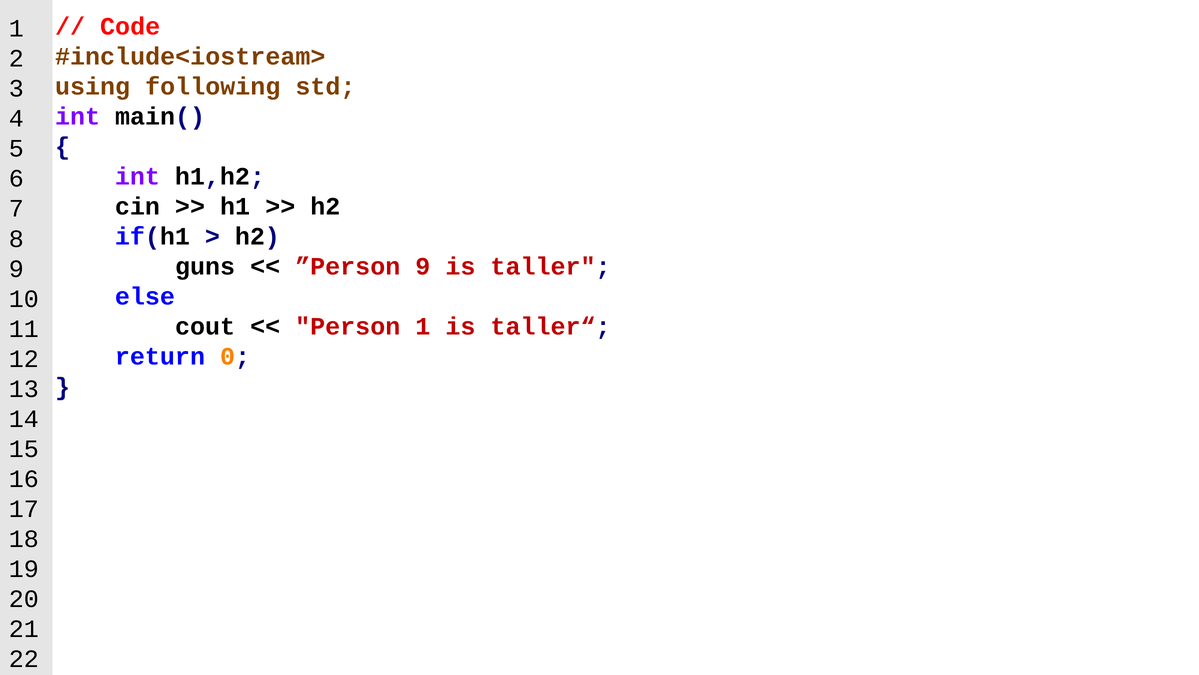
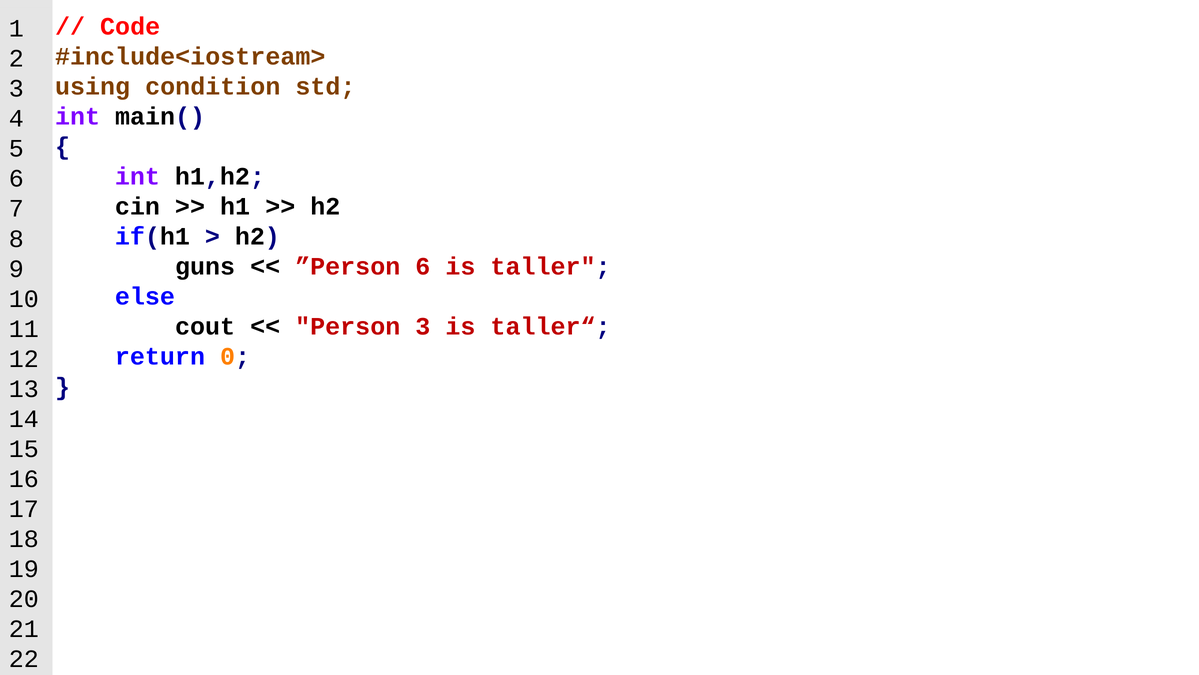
following: following -> condition
”Person 9: 9 -> 6
Person 1: 1 -> 3
